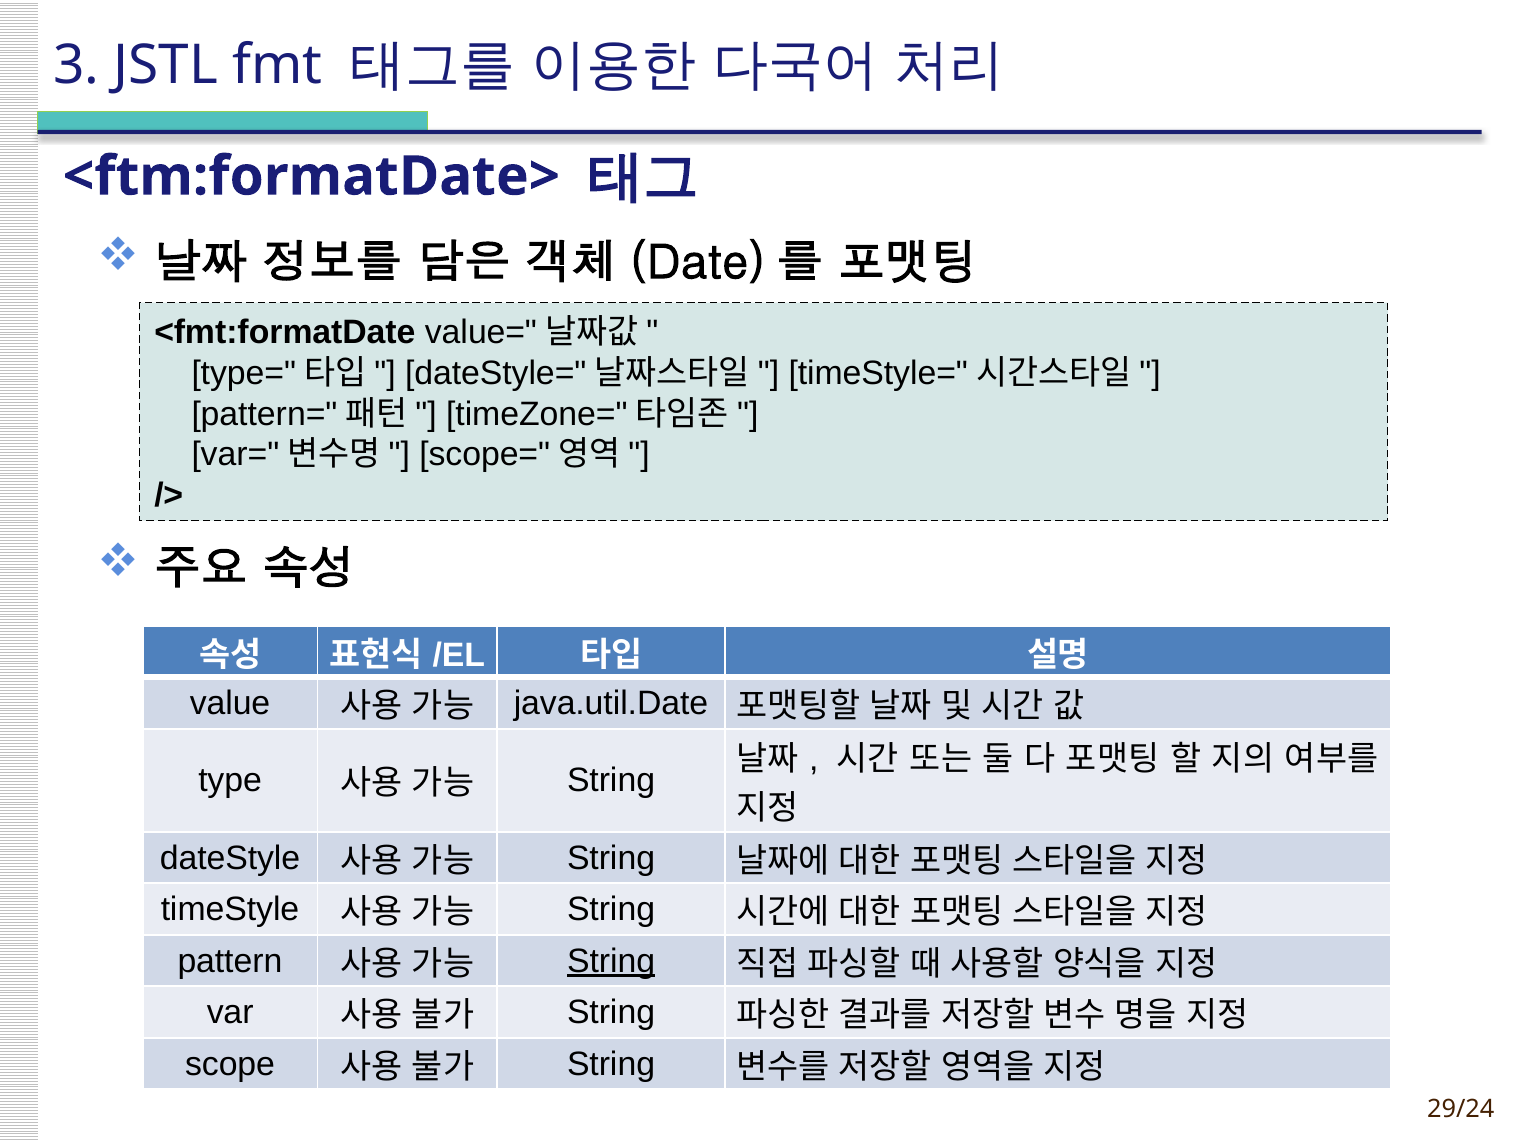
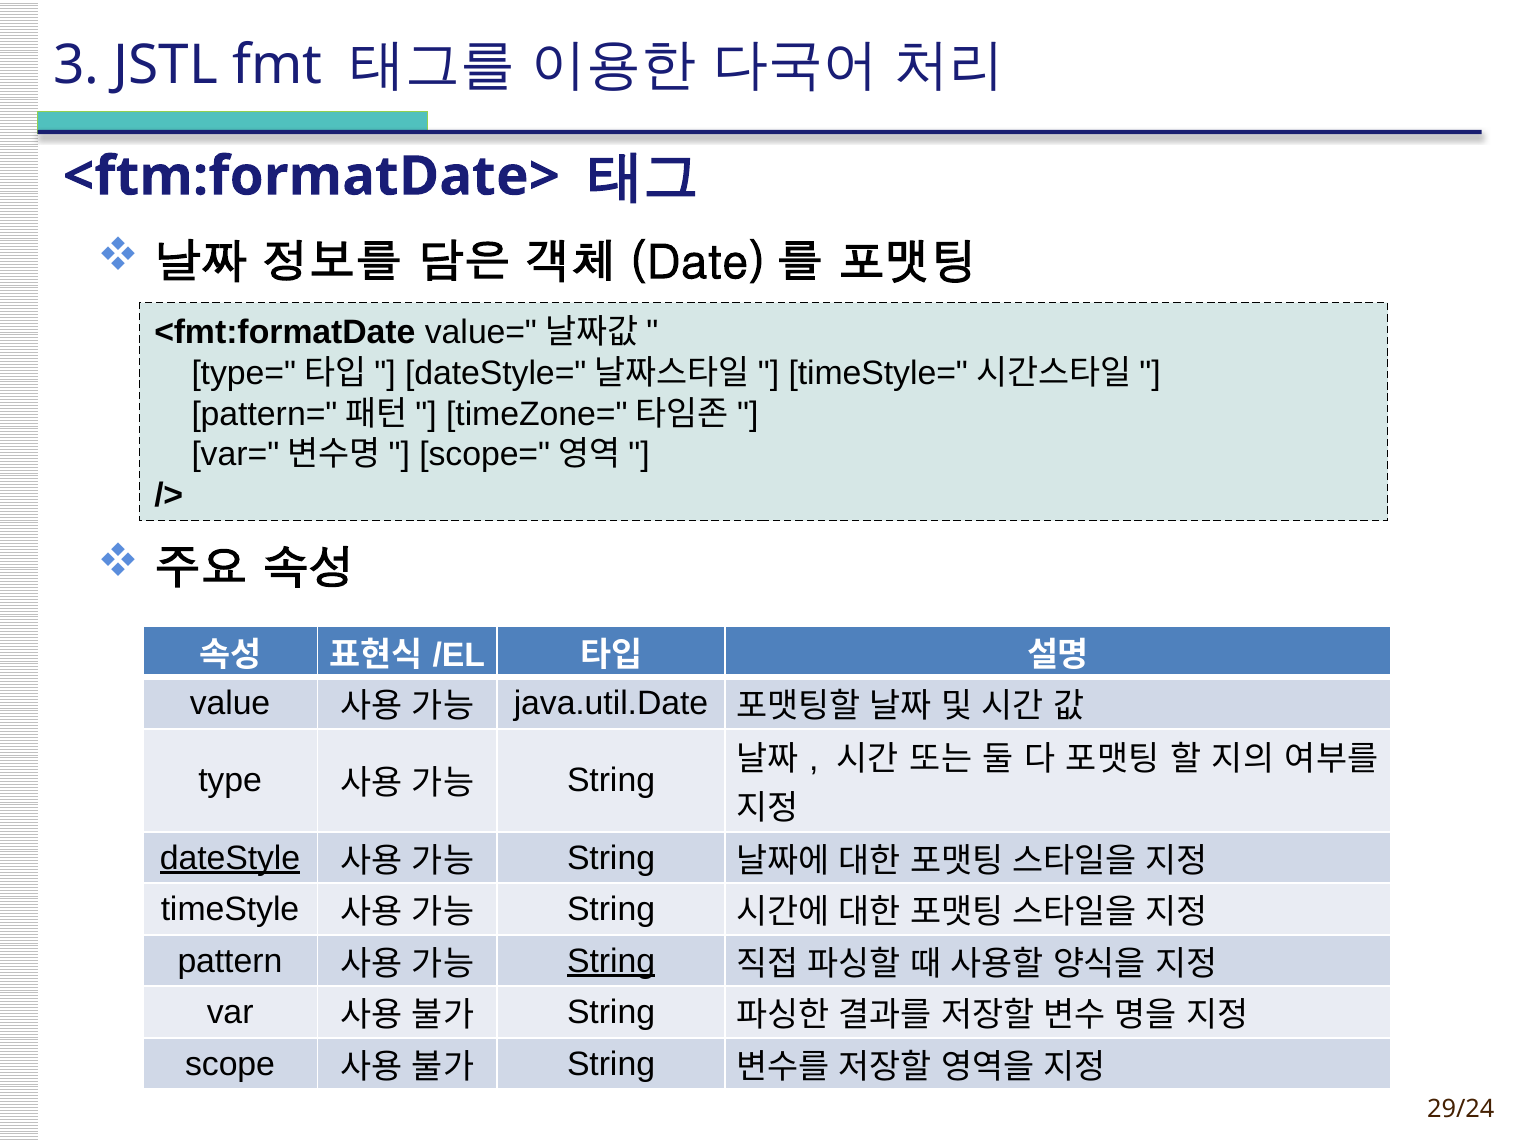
dateStyle underline: none -> present
